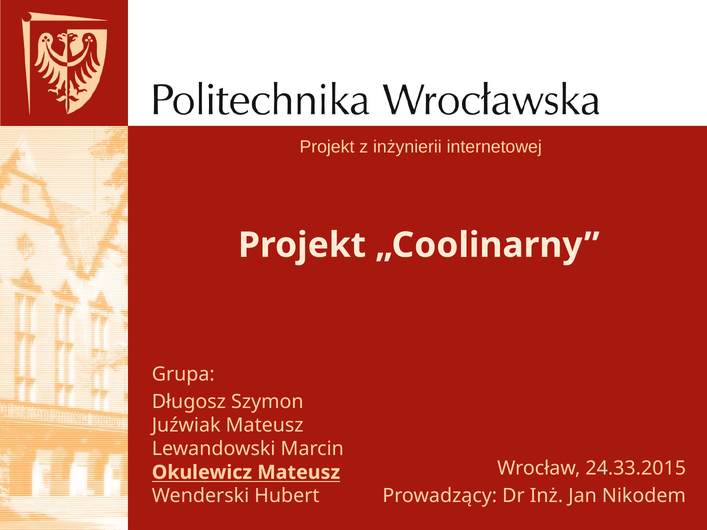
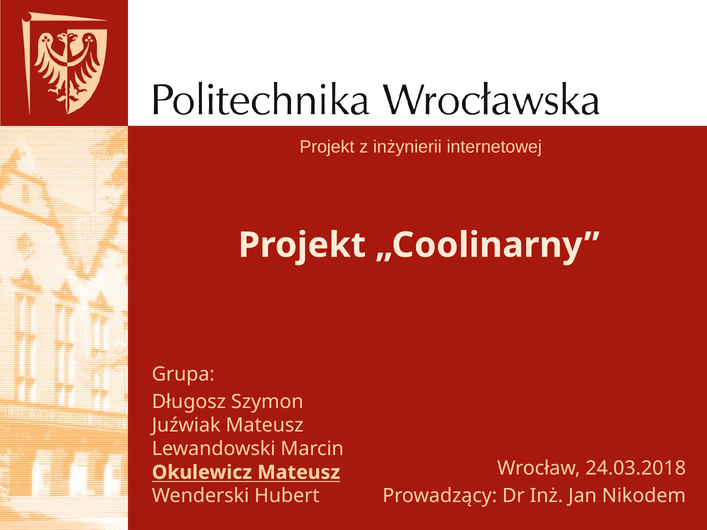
24.33.2015: 24.33.2015 -> 24.03.2018
